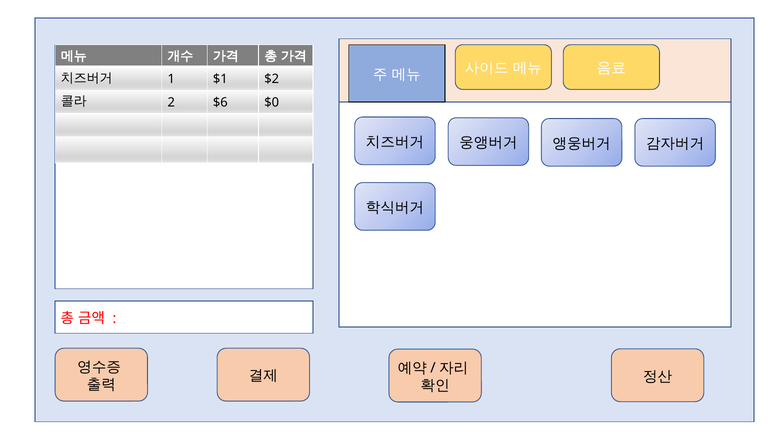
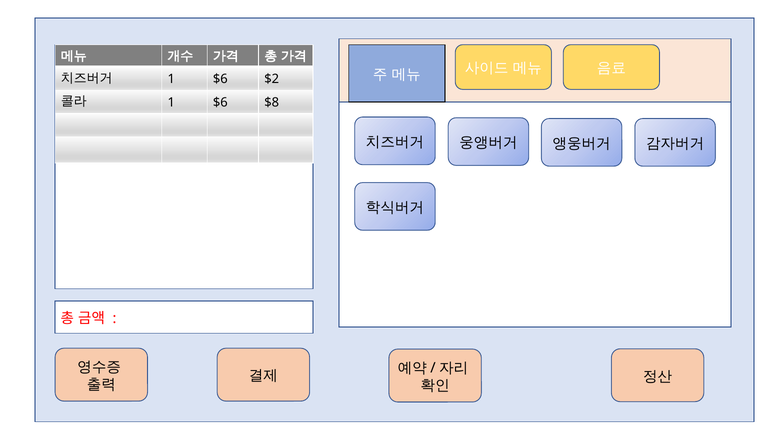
$1 at (220, 79): $1 -> $6
2 at (171, 102): 2 -> 1
$0: $0 -> $8
